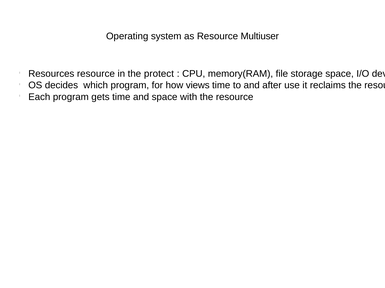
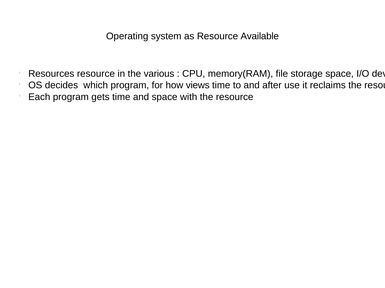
Multiuser: Multiuser -> Available
protect: protect -> various
